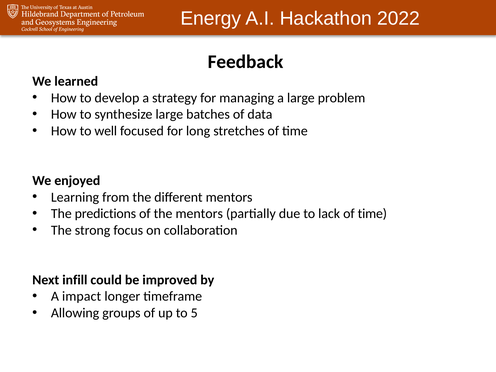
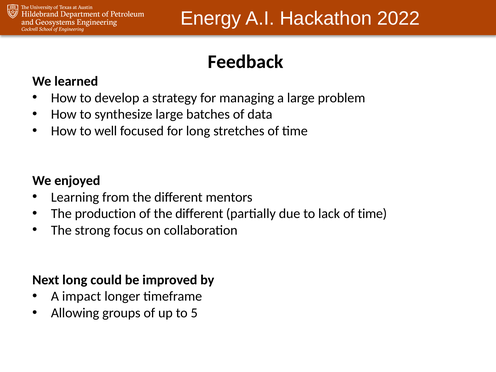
predictions: predictions -> production
of the mentors: mentors -> different
Next infill: infill -> long
